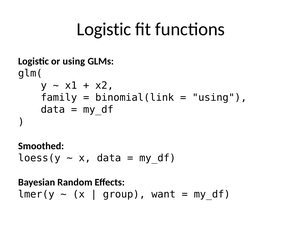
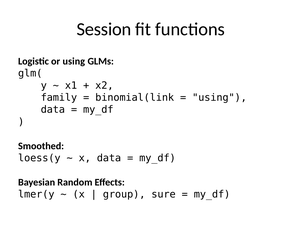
Logistic at (104, 29): Logistic -> Session
want: want -> sure
